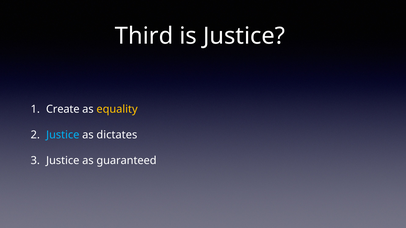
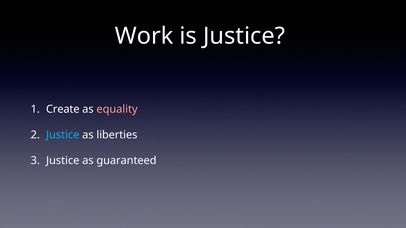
Third: Third -> Work
equality colour: yellow -> pink
dictates: dictates -> liberties
